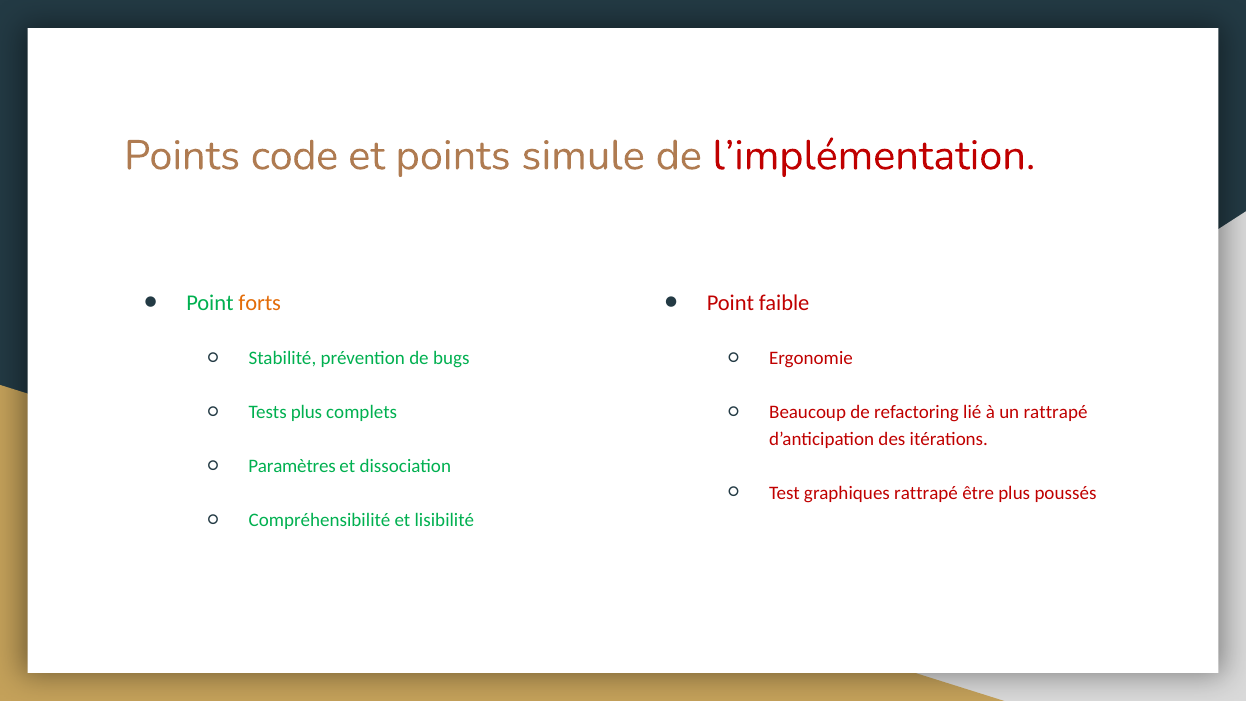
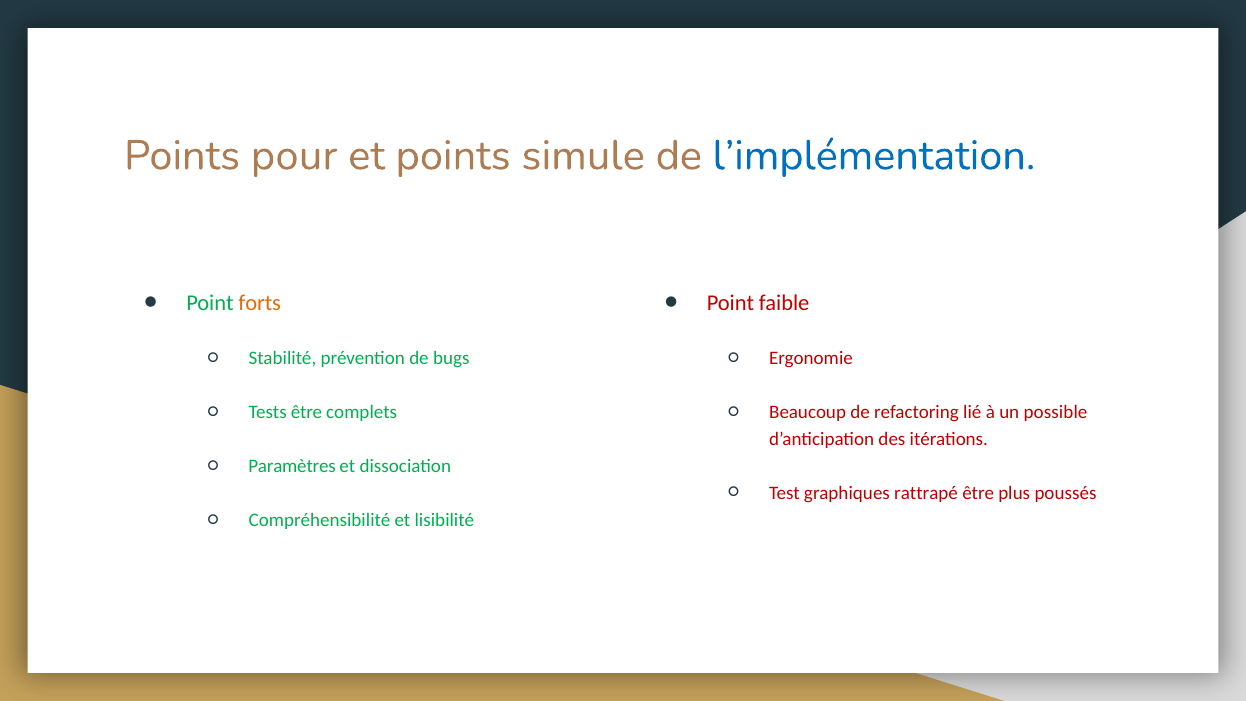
code: code -> pour
l’implémentation colour: red -> blue
Tests plus: plus -> être
un rattrapé: rattrapé -> possible
